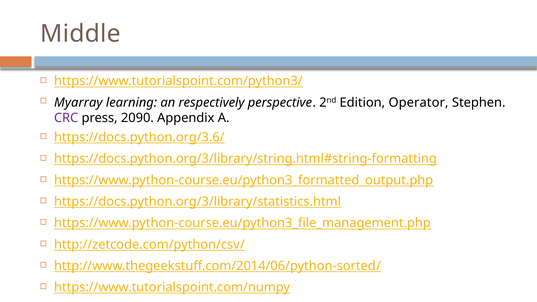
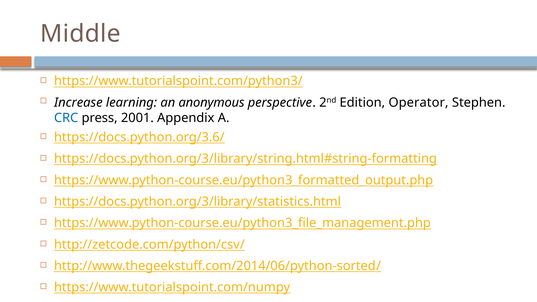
Myarray: Myarray -> Increase
respectively: respectively -> anonymous
CRC colour: purple -> blue
2090: 2090 -> 2001
